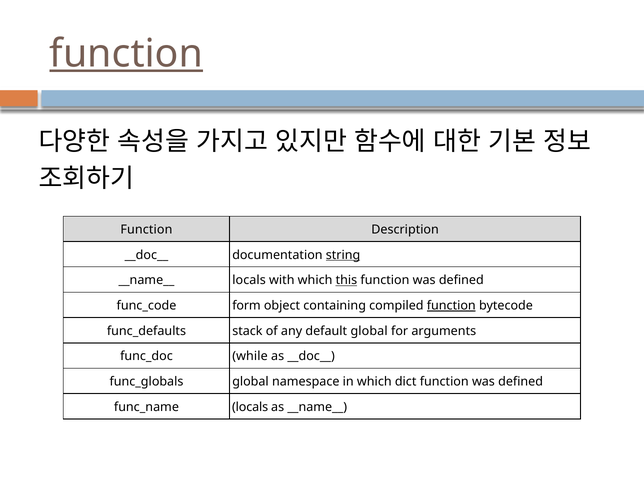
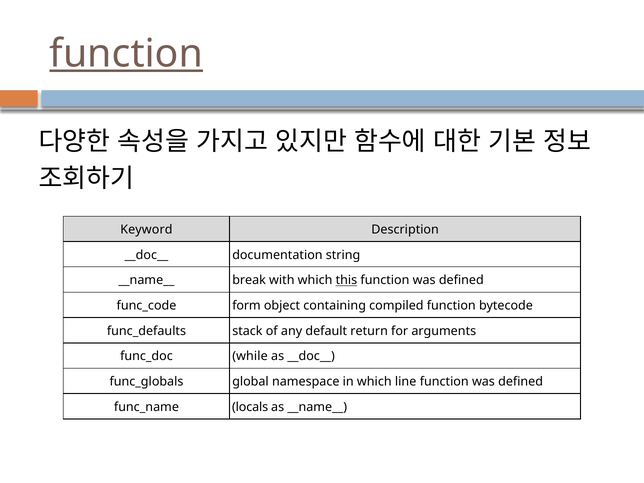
Function at (146, 230): Function -> Keyword
string underline: present -> none
locals at (249, 280): locals -> break
function at (451, 306) underline: present -> none
default global: global -> return
dict: dict -> line
